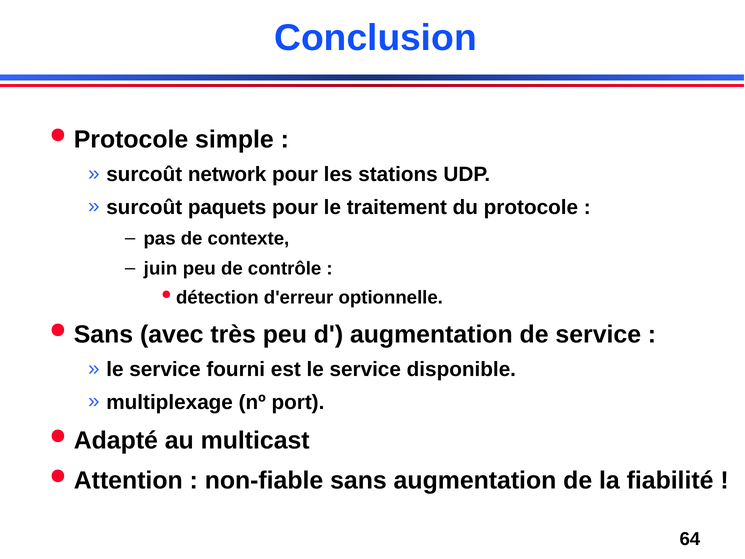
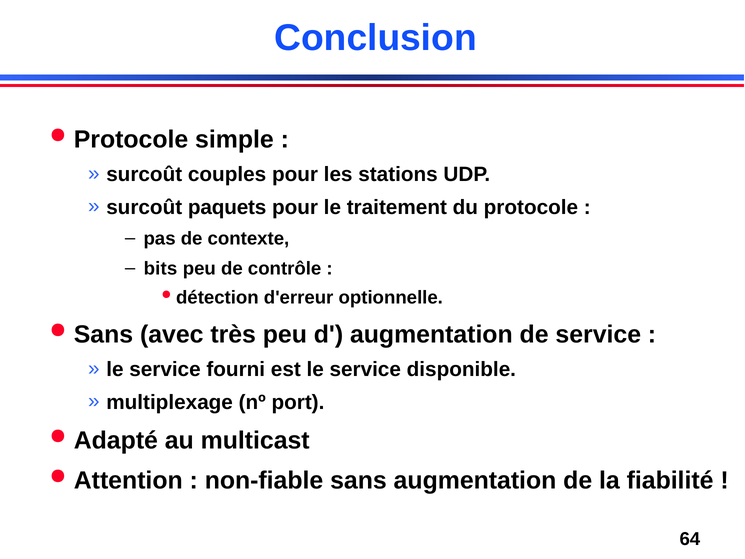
network: network -> couples
juin: juin -> bits
